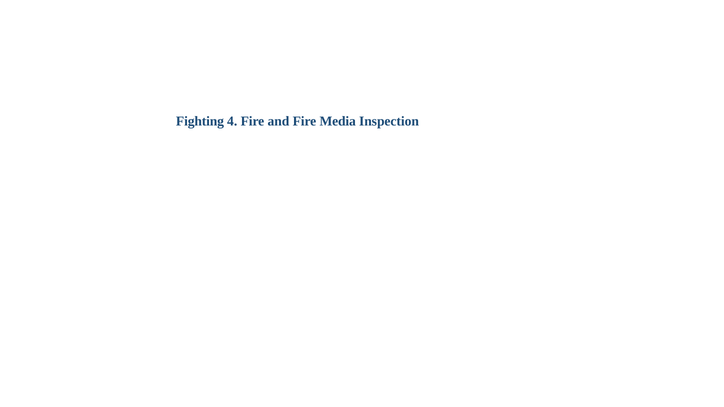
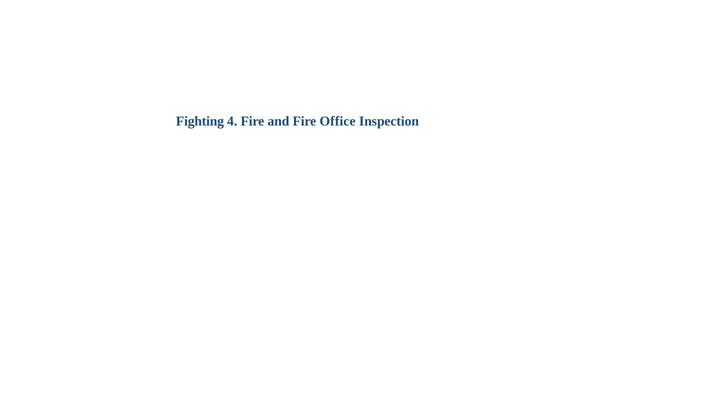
Media: Media -> Office
